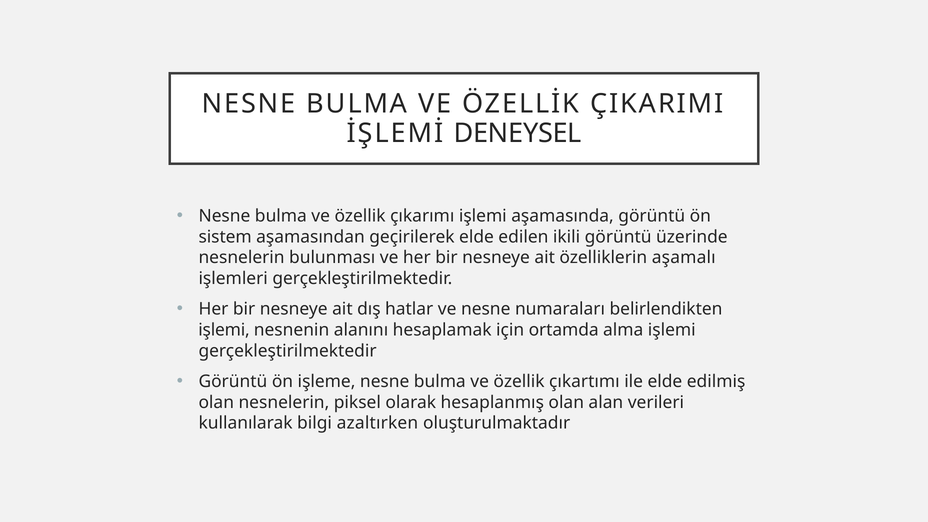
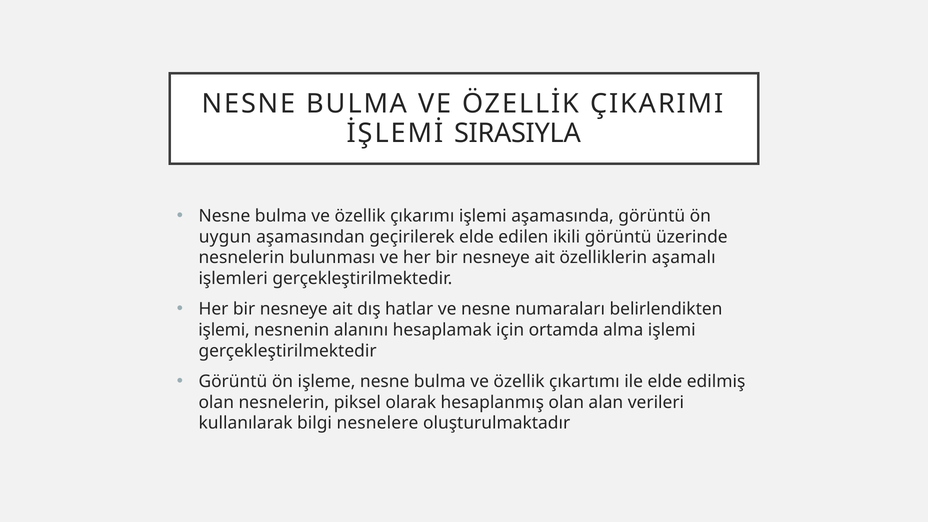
DENEYSEL: DENEYSEL -> SIRASIYLA
sistem: sistem -> uygun
azaltırken: azaltırken -> nesnelere
